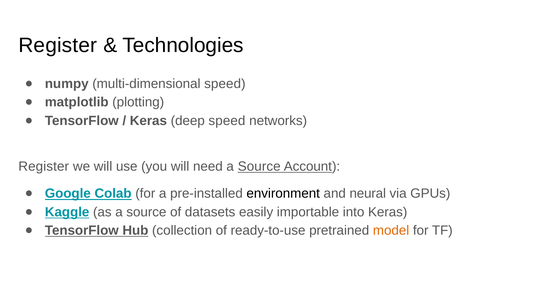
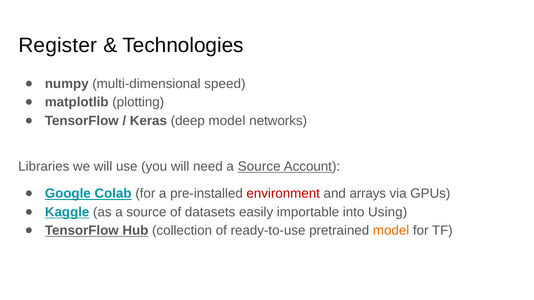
deep speed: speed -> model
Register at (44, 167): Register -> Libraries
environment colour: black -> red
neural: neural -> arrays
into Keras: Keras -> Using
